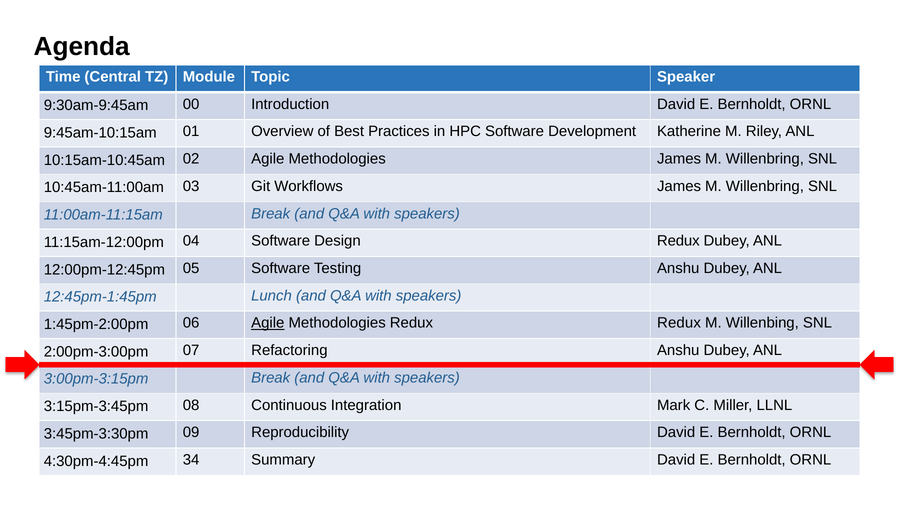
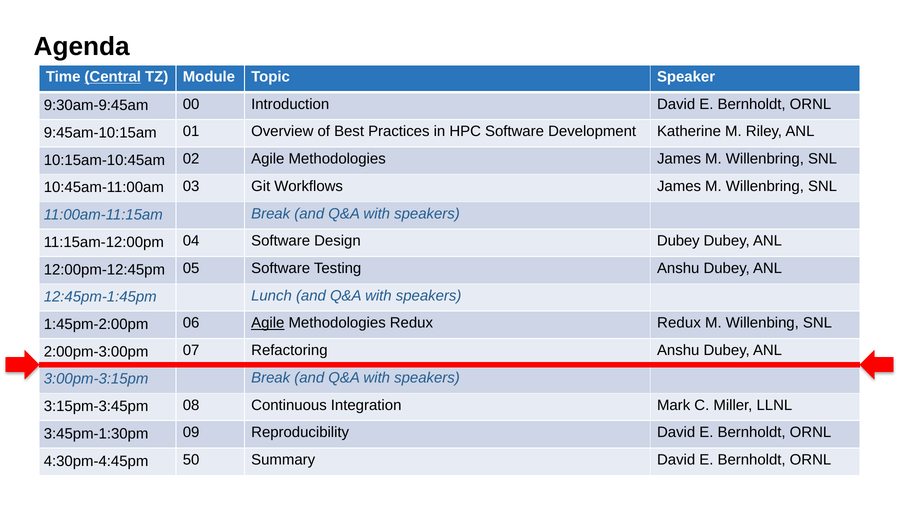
Central underline: none -> present
Design Redux: Redux -> Dubey
3:45pm-3:30pm: 3:45pm-3:30pm -> 3:45pm-1:30pm
34: 34 -> 50
